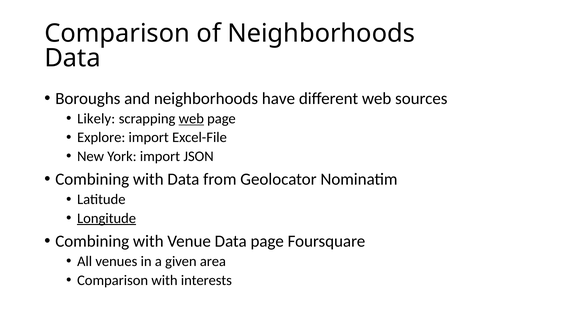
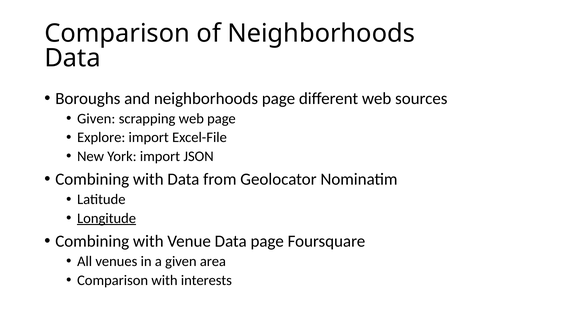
neighborhoods have: have -> page
Likely at (96, 118): Likely -> Given
web at (191, 118) underline: present -> none
